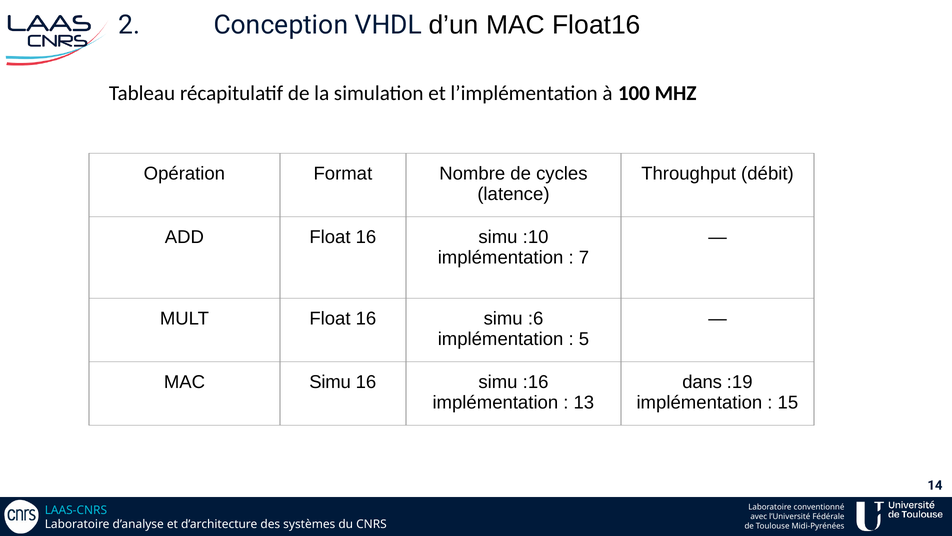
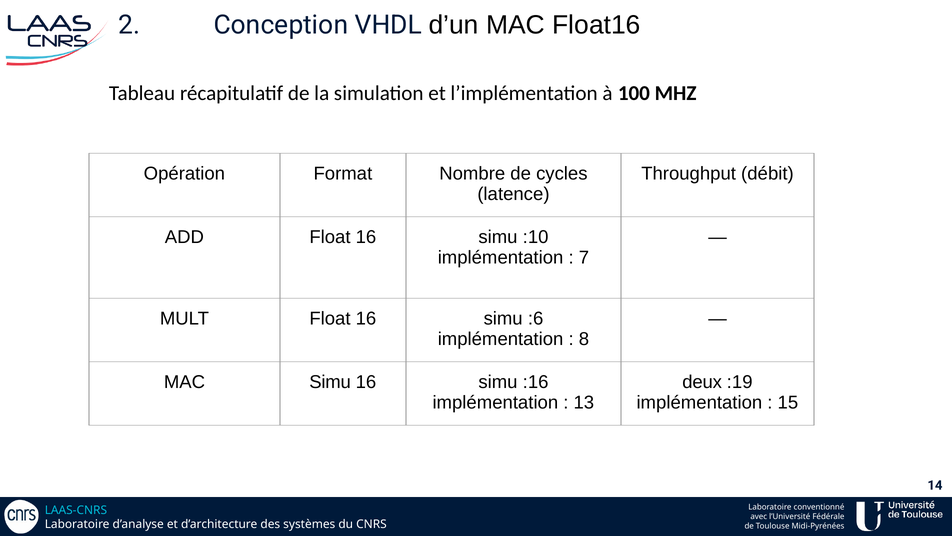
5: 5 -> 8
dans: dans -> deux
